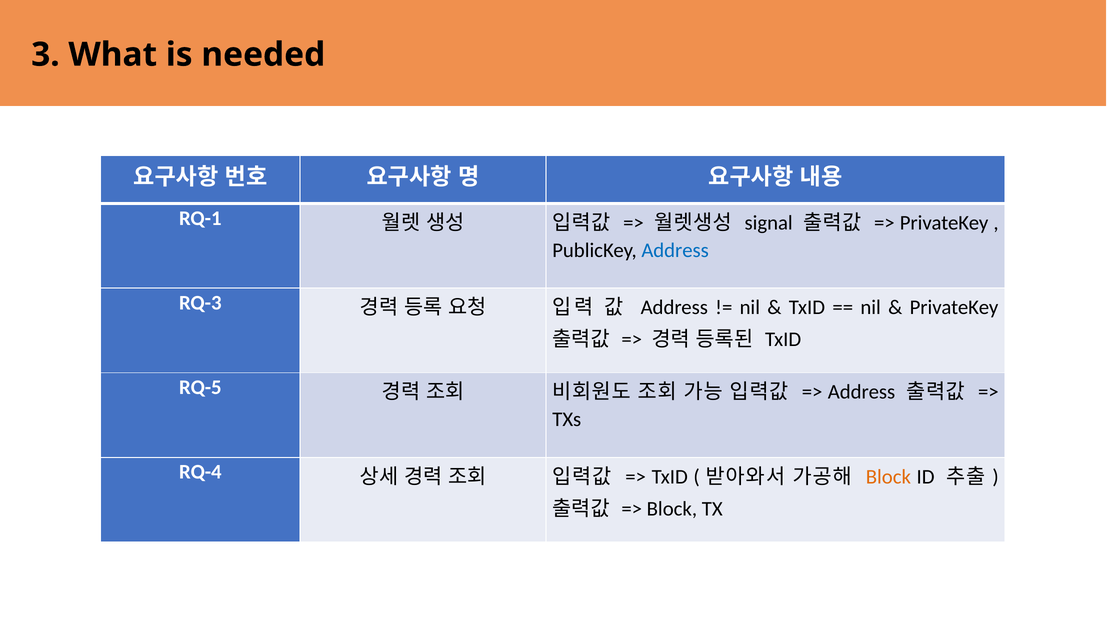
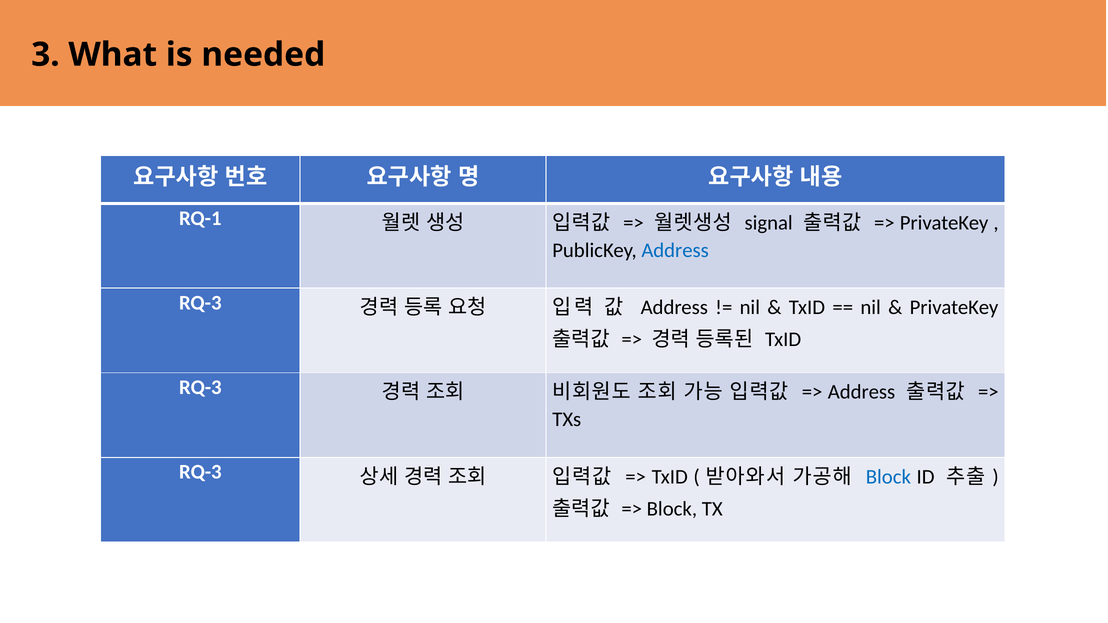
RQ-5 at (200, 388): RQ-5 -> RQ-3
RQ-4 at (200, 472): RQ-4 -> RQ-3
Block at (888, 477) colour: orange -> blue
